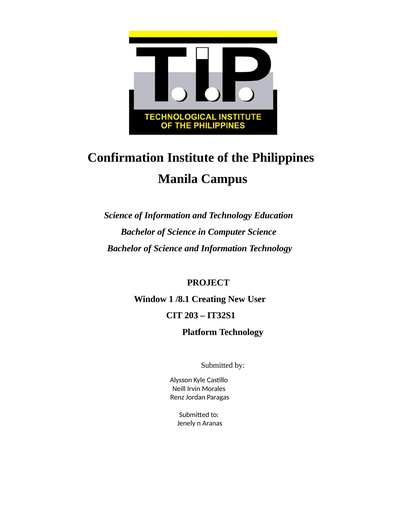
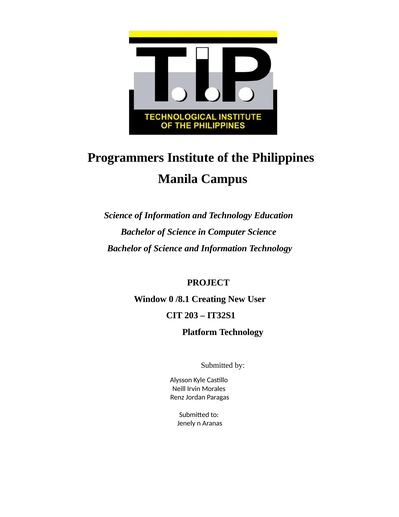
Confirmation: Confirmation -> Programmers
1: 1 -> 0
